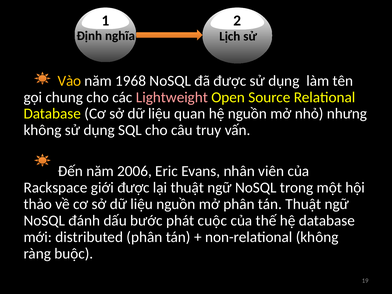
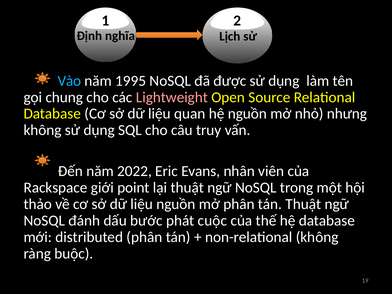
Vào colour: yellow -> light blue
1968: 1968 -> 1995
2006: 2006 -> 2022
giới được: được -> point
